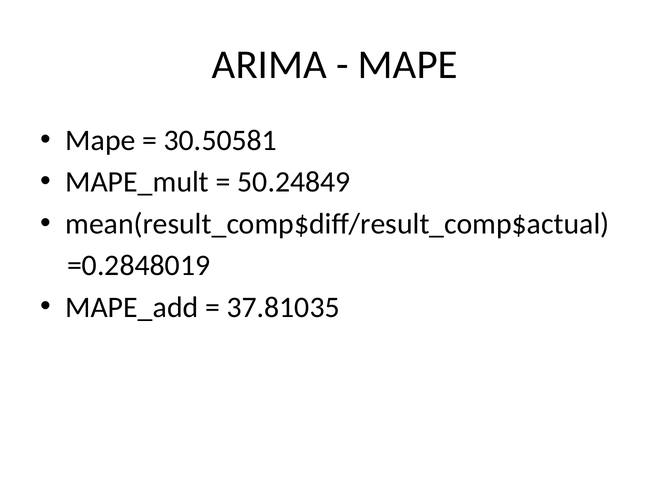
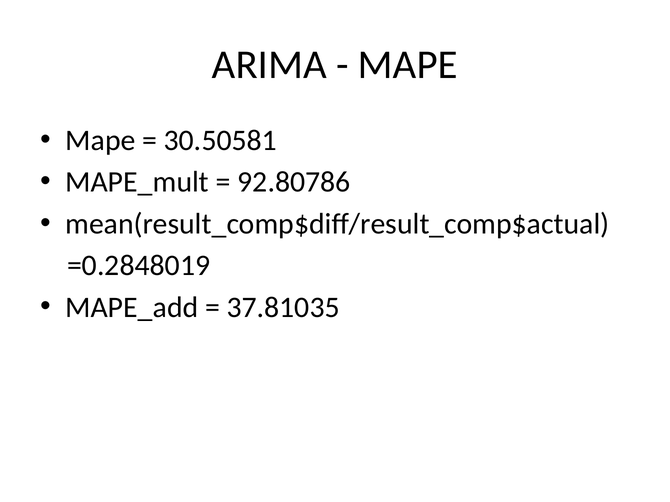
50.24849: 50.24849 -> 92.80786
